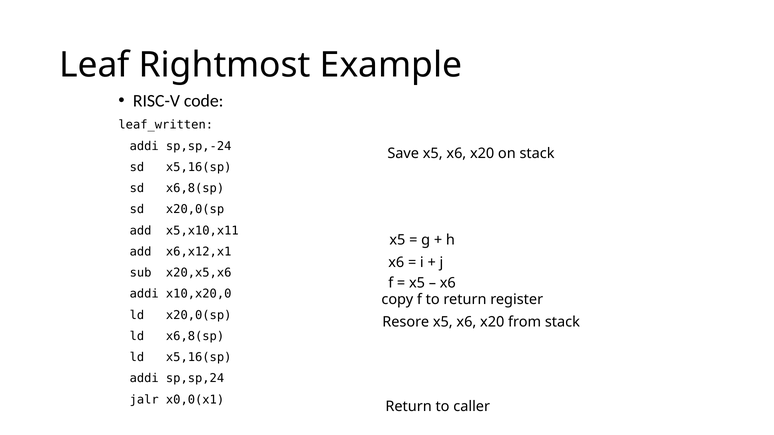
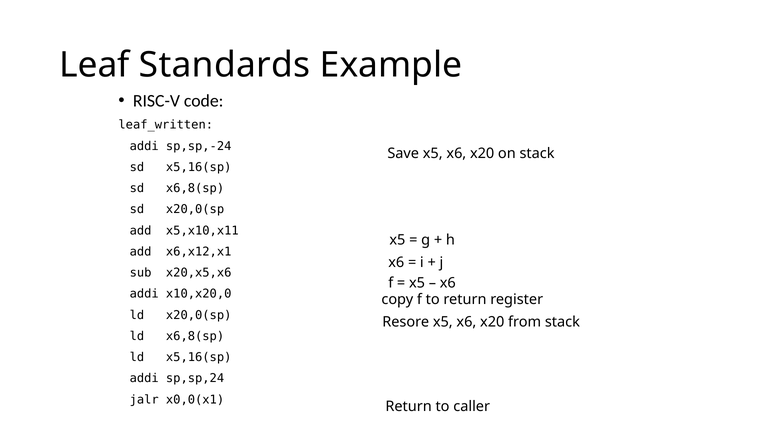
Rightmost: Rightmost -> Standards
